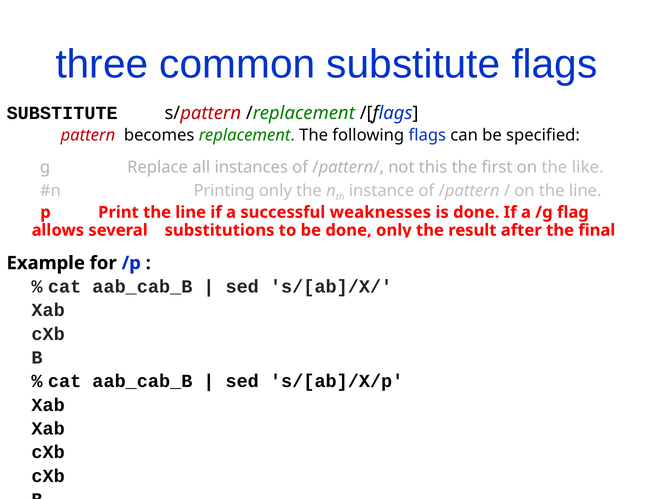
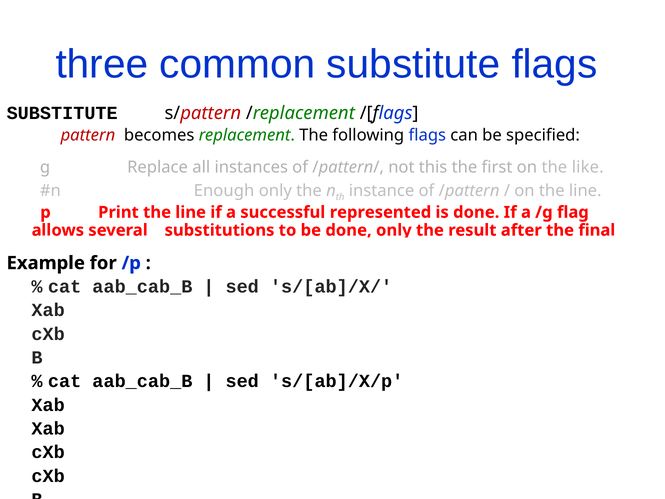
Printing: Printing -> Enough
weaknesses: weaknesses -> represented
